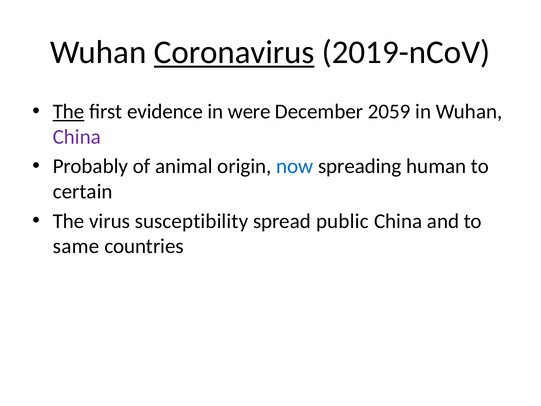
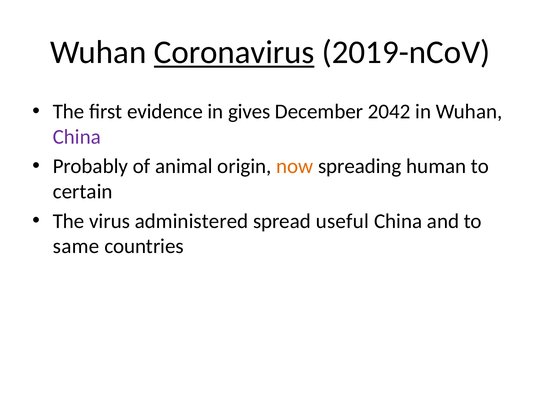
The at (69, 111) underline: present -> none
were: were -> gives
2059: 2059 -> 2042
now colour: blue -> orange
susceptibility: susceptibility -> administered
public: public -> useful
